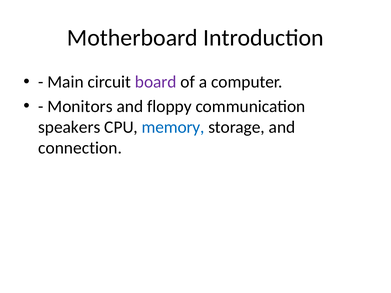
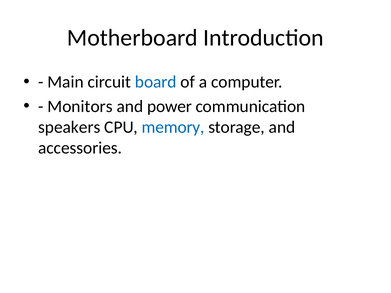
board colour: purple -> blue
floppy: floppy -> power
connection: connection -> accessories
